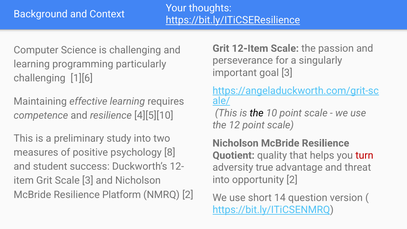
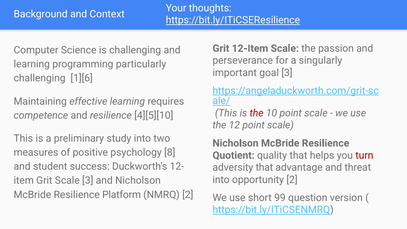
the at (257, 113) colour: black -> red
adversity true: true -> that
14: 14 -> 99
